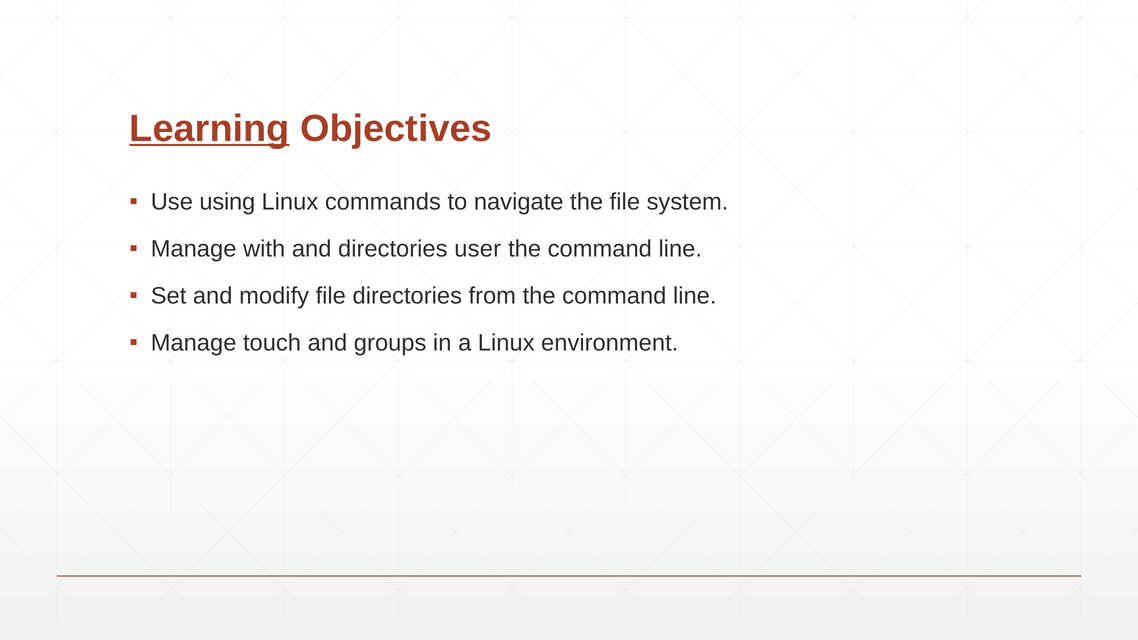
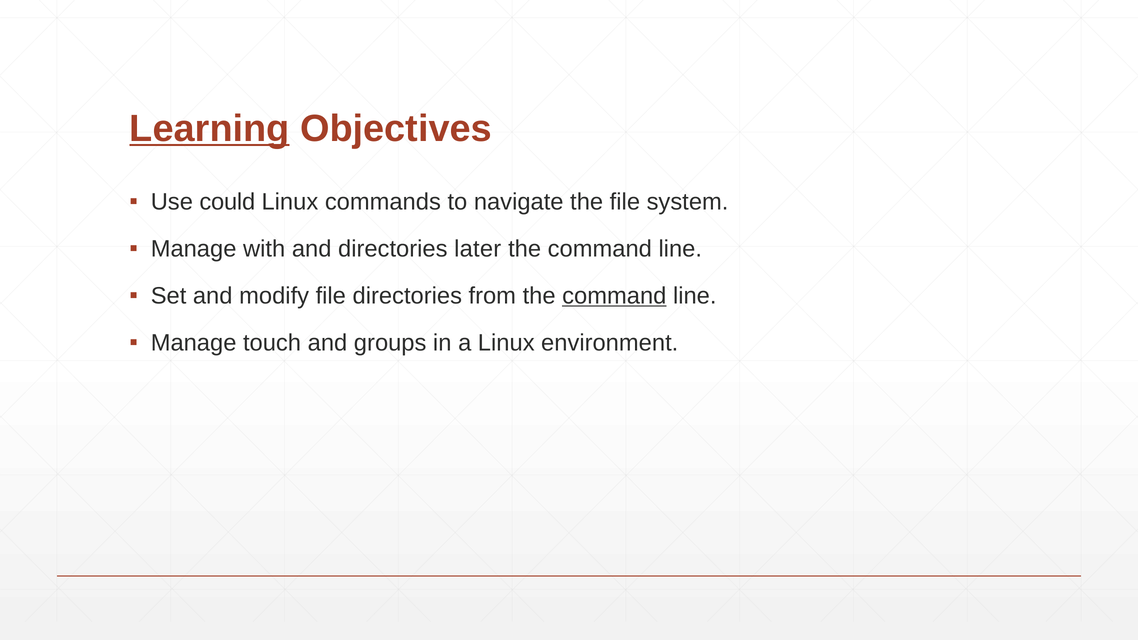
using: using -> could
user: user -> later
command at (614, 296) underline: none -> present
